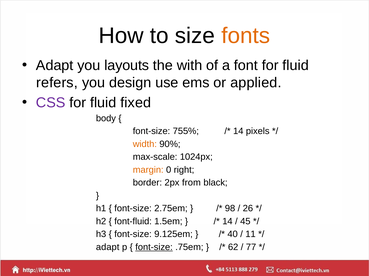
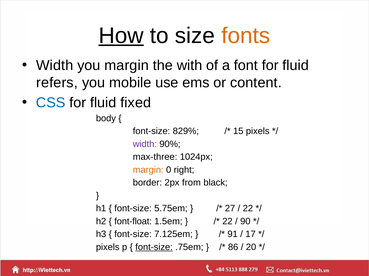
How underline: none -> present
Adapt at (55, 66): Adapt -> Width
you layouts: layouts -> margin
design: design -> mobile
applied: applied -> content
CSS colour: purple -> blue
755%: 755% -> 829%
14 at (238, 131): 14 -> 15
width at (145, 144) colour: orange -> purple
max-scale: max-scale -> max-three
2.75em: 2.75em -> 5.75em
98: 98 -> 27
26 at (248, 209): 26 -> 22
font-fluid: font-fluid -> font-float
14 at (227, 222): 14 -> 22
45: 45 -> 90
9.125em: 9.125em -> 7.125em
40: 40 -> 91
11: 11 -> 17
adapt at (108, 248): adapt -> pixels
62: 62 -> 86
77: 77 -> 20
